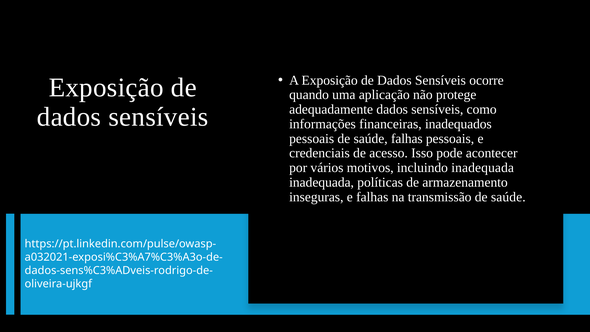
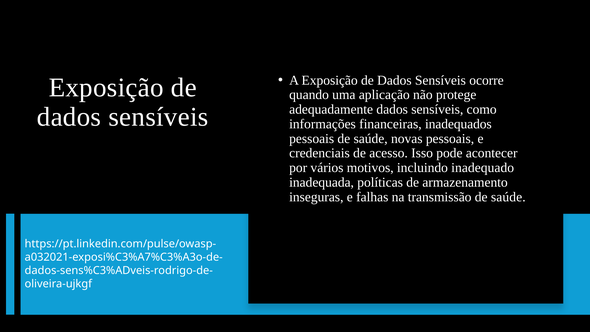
saúde falhas: falhas -> novas
incluindo inadequada: inadequada -> inadequado
